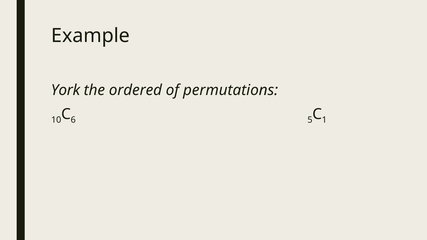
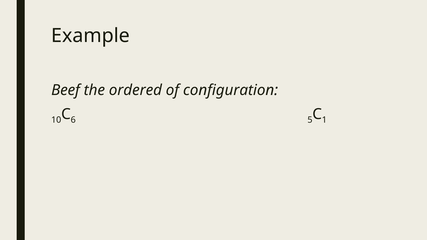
York: York -> Beef
permutations: permutations -> configuration
